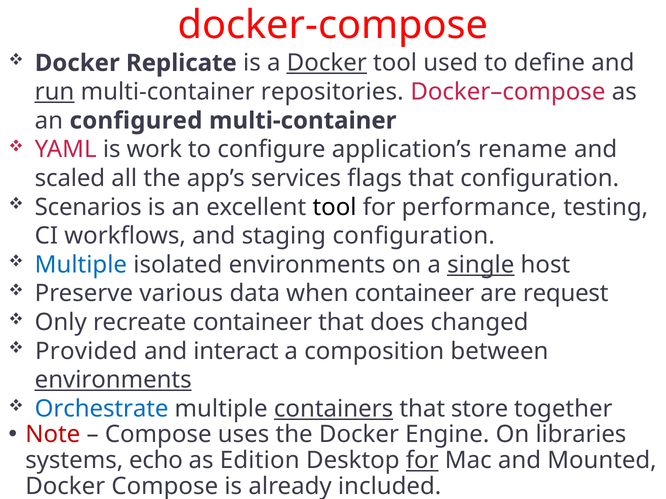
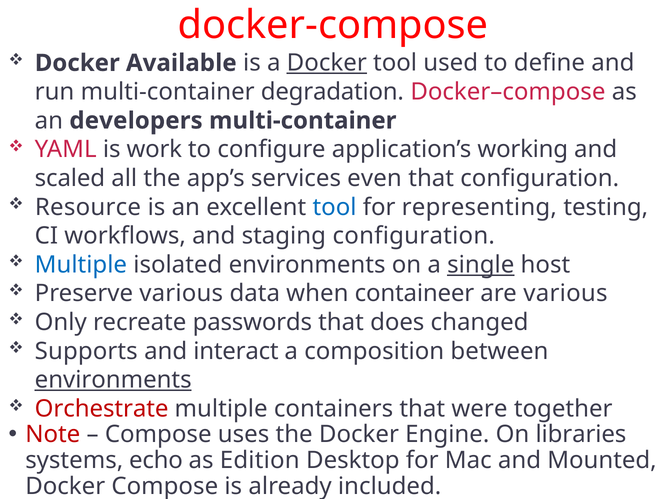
Replicate: Replicate -> Available
run underline: present -> none
repositories: repositories -> degradation
configured: configured -> developers
rename: rename -> working
flags: flags -> even
Scenarios: Scenarios -> Resource
tool at (335, 207) colour: black -> blue
performance: performance -> representing
are request: request -> various
recreate containeer: containeer -> passwords
Provided: Provided -> Supports
Orchestrate colour: blue -> red
containers underline: present -> none
store: store -> were
for at (422, 461) underline: present -> none
